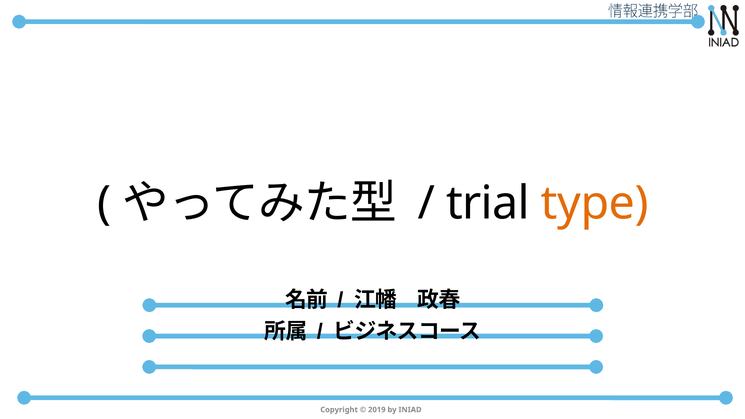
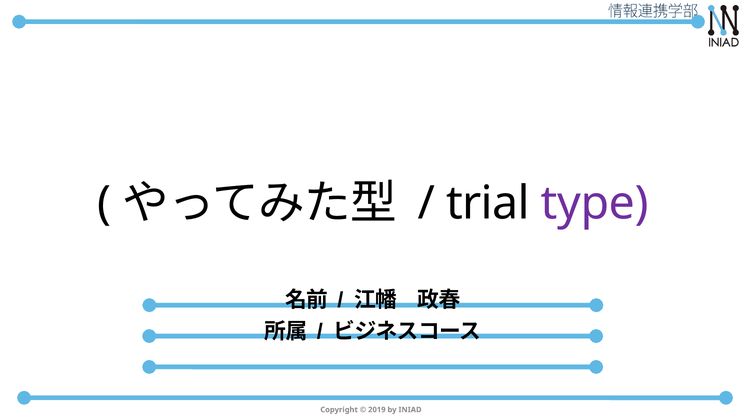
type colour: orange -> purple
